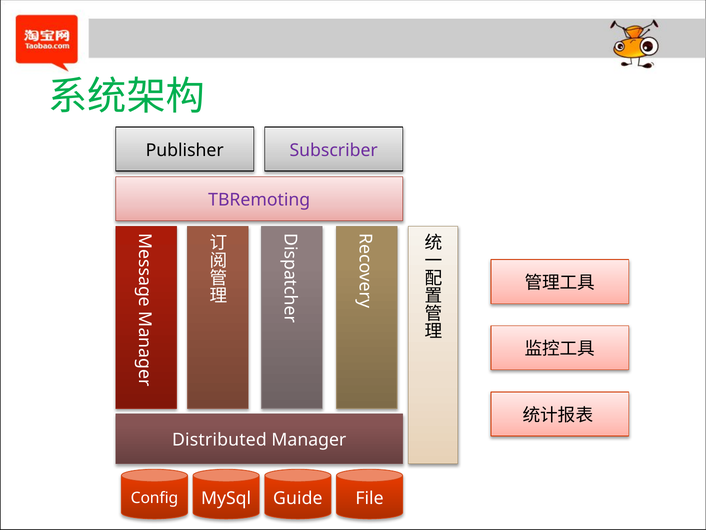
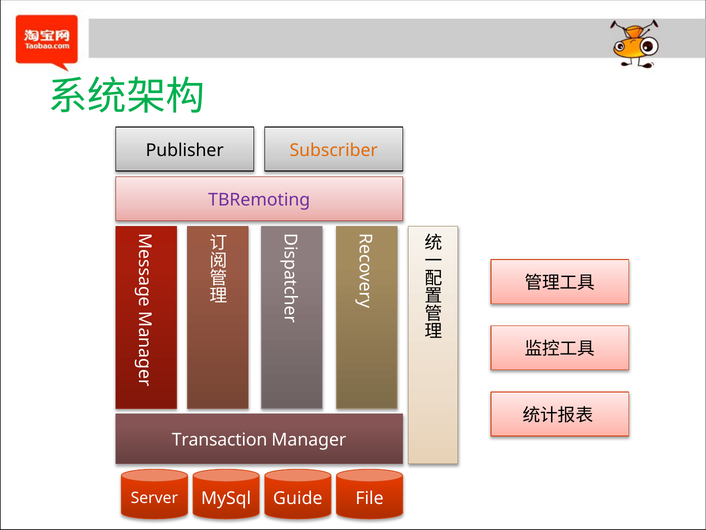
Subscriber colour: purple -> orange
Distributed: Distributed -> Transaction
Config: Config -> Server
